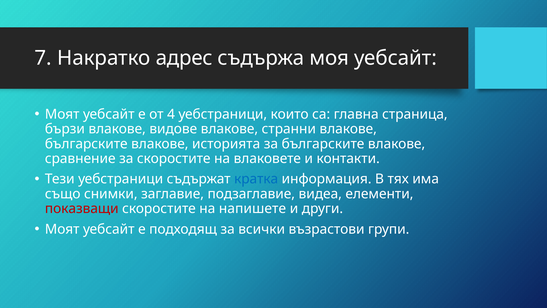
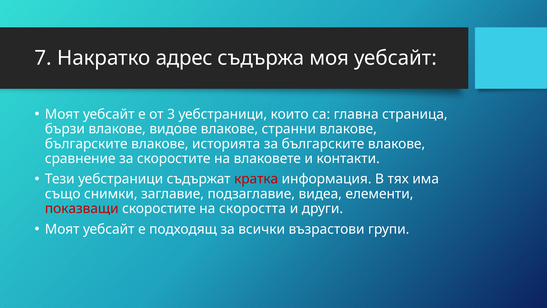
4: 4 -> 3
кратка colour: blue -> red
напишете: напишете -> скоростта
